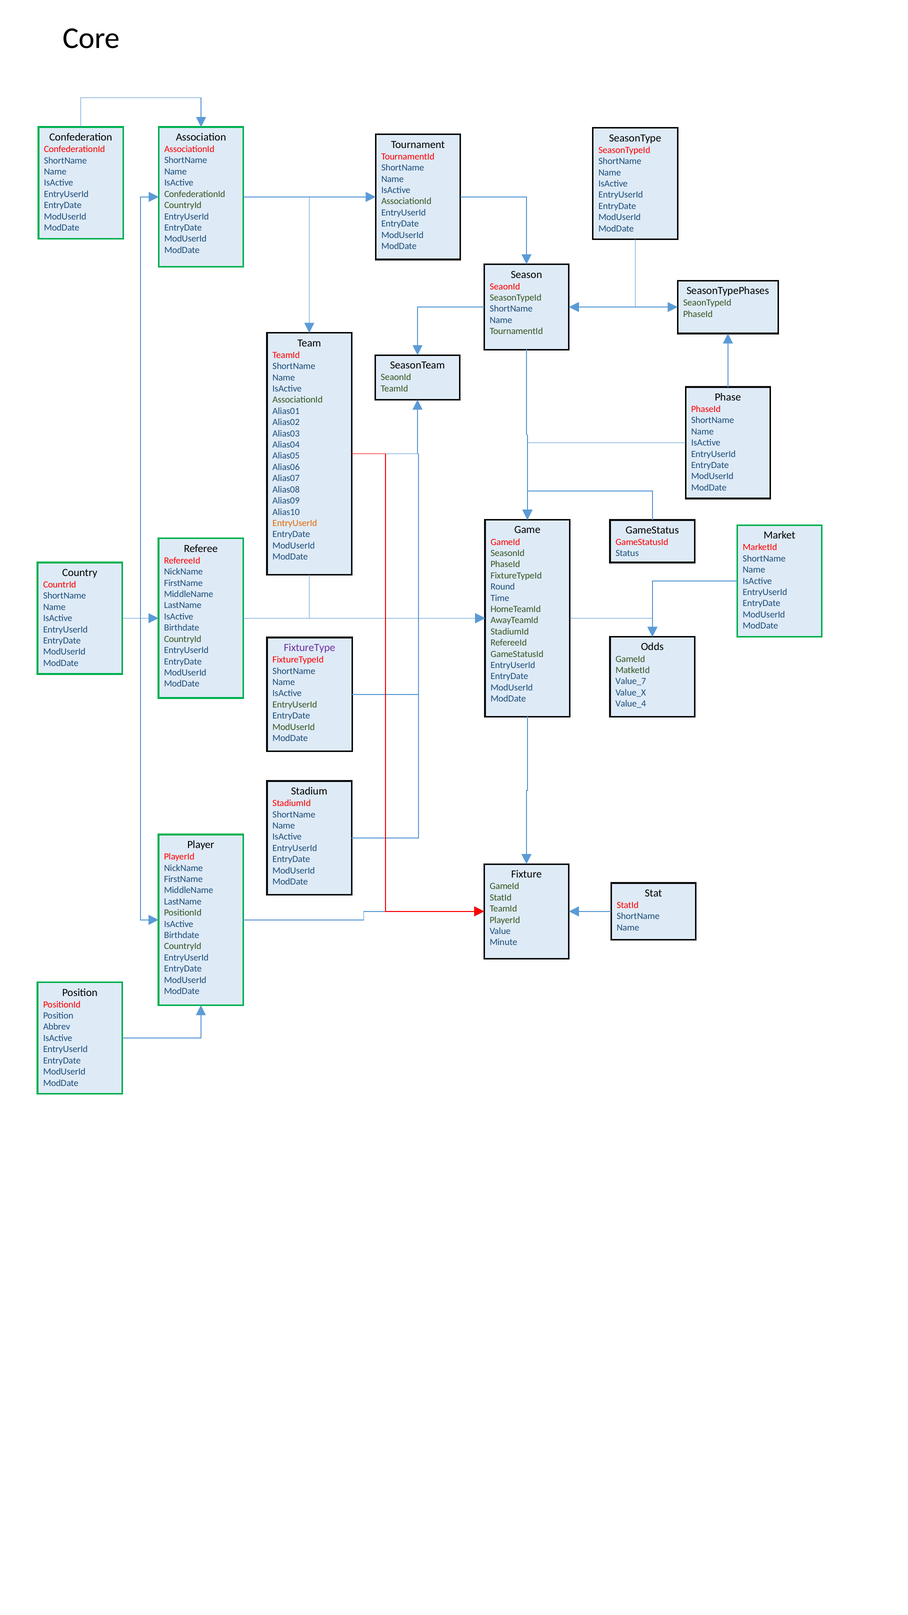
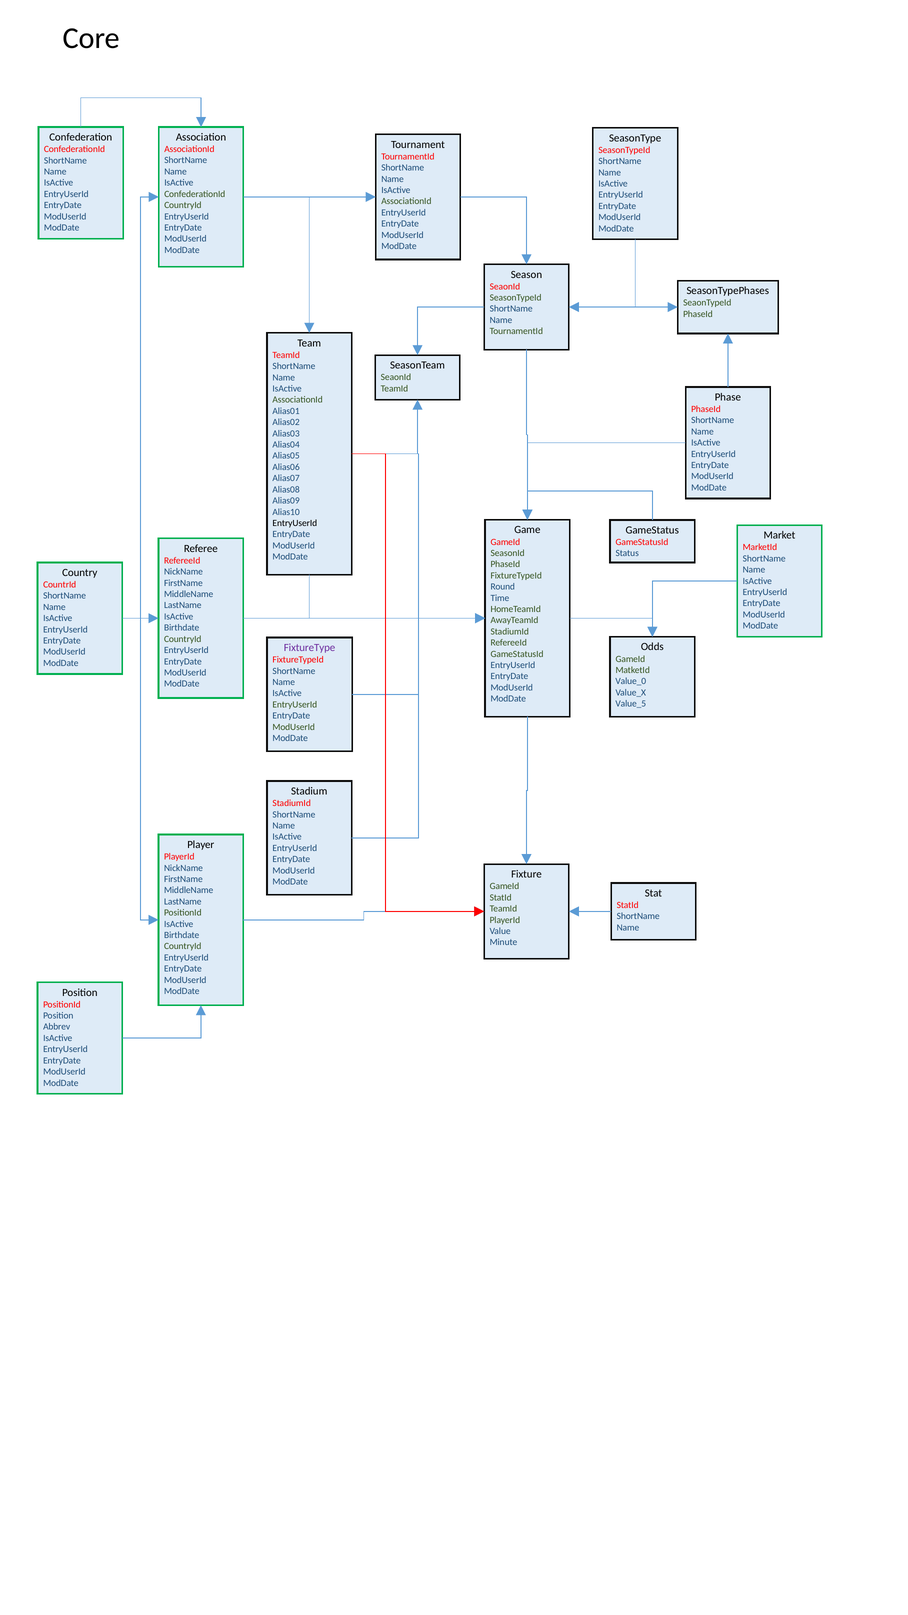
EntryUserId at (295, 523) colour: orange -> black
Value_7: Value_7 -> Value_0
Value_4: Value_4 -> Value_5
